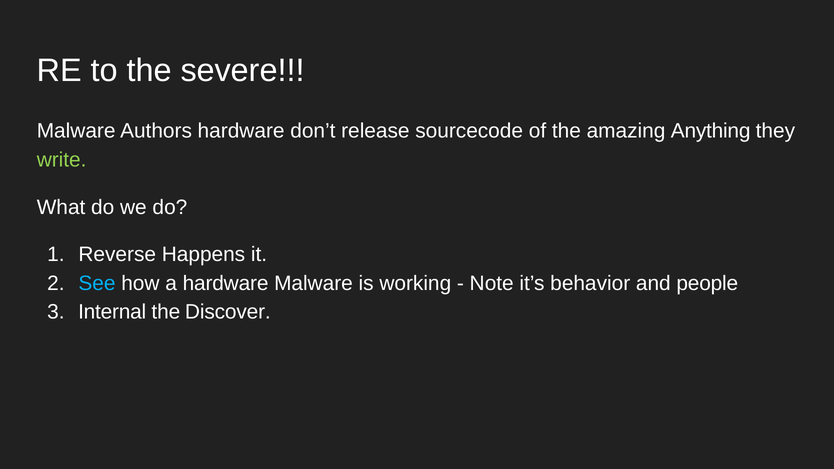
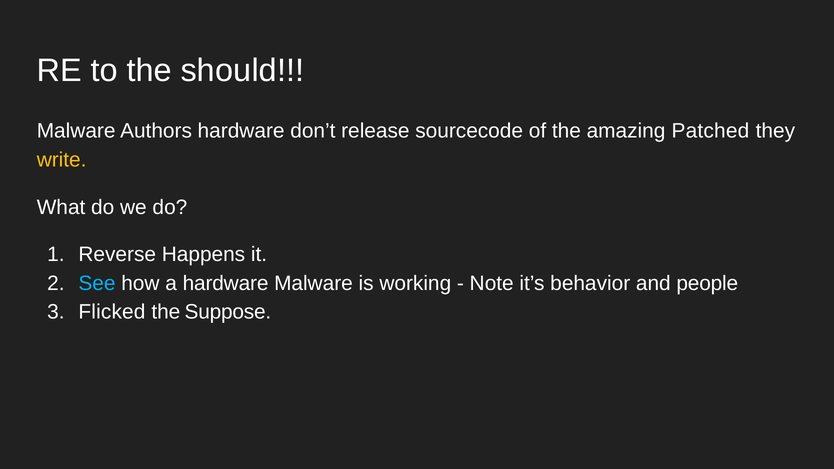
severe: severe -> should
Anything: Anything -> Patched
write colour: light green -> yellow
Internal: Internal -> Flicked
Discover: Discover -> Suppose
